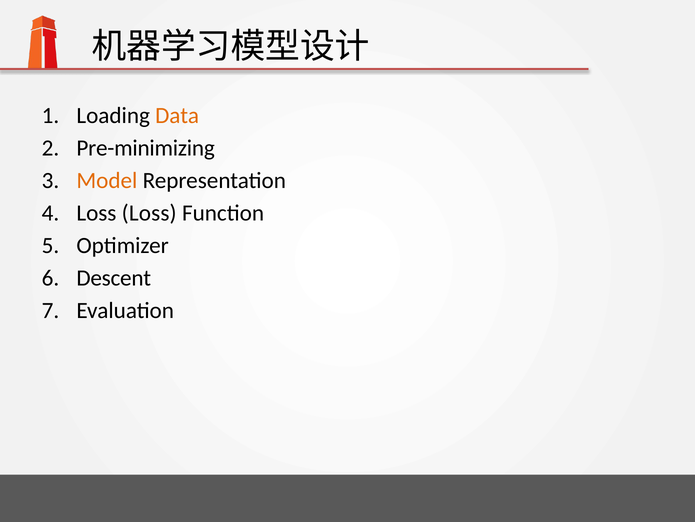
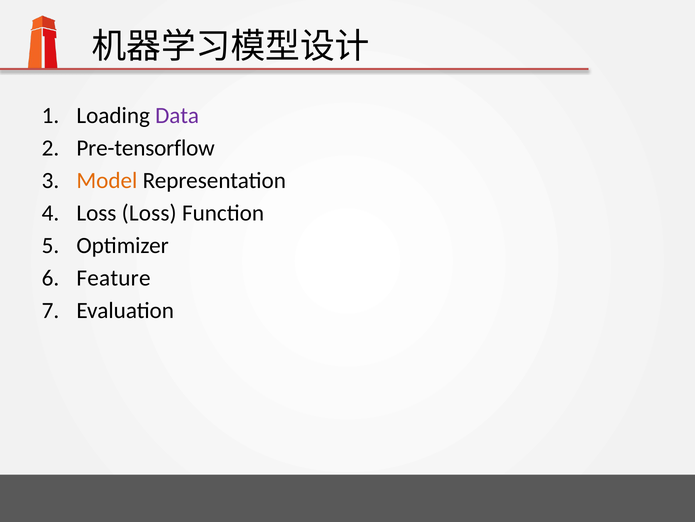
Data colour: orange -> purple
Pre-minimizing: Pre-minimizing -> Pre-tensorflow
Descent: Descent -> Feature
